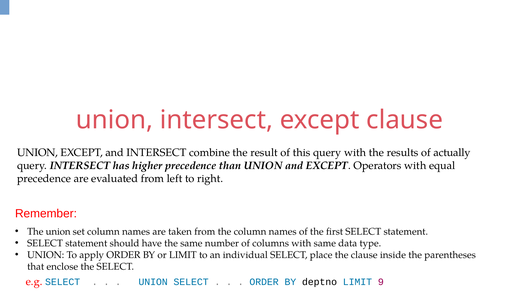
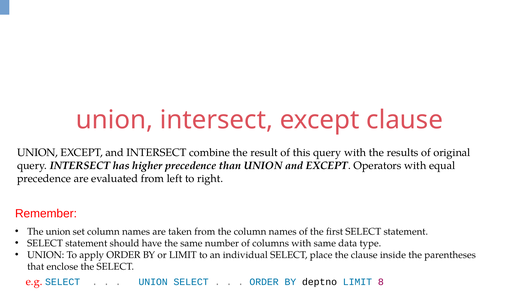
actually: actually -> original
9: 9 -> 8
